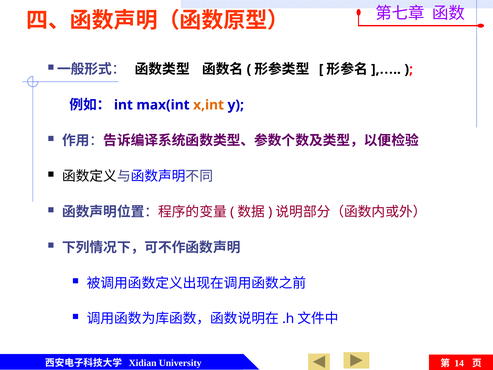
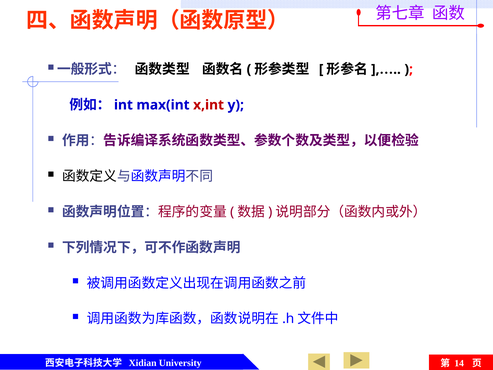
x,int colour: orange -> red
